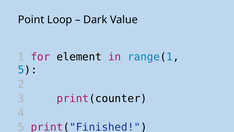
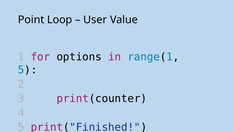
Dark: Dark -> User
element: element -> options
